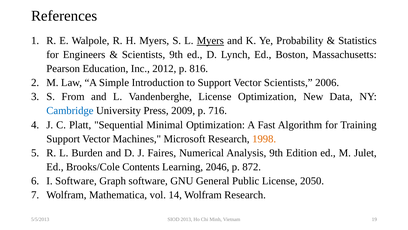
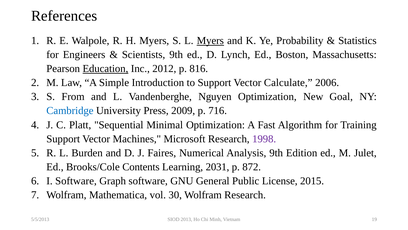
Education underline: none -> present
Vector Scientists: Scientists -> Calculate
Vandenberghe License: License -> Nguyen
Data: Data -> Goal
1998 colour: orange -> purple
2046: 2046 -> 2031
2050: 2050 -> 2015
14: 14 -> 30
